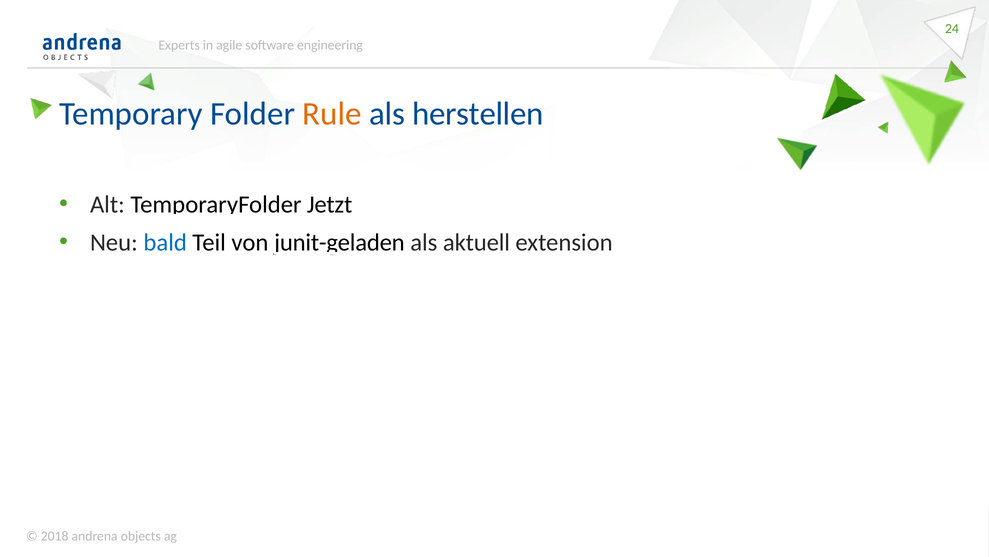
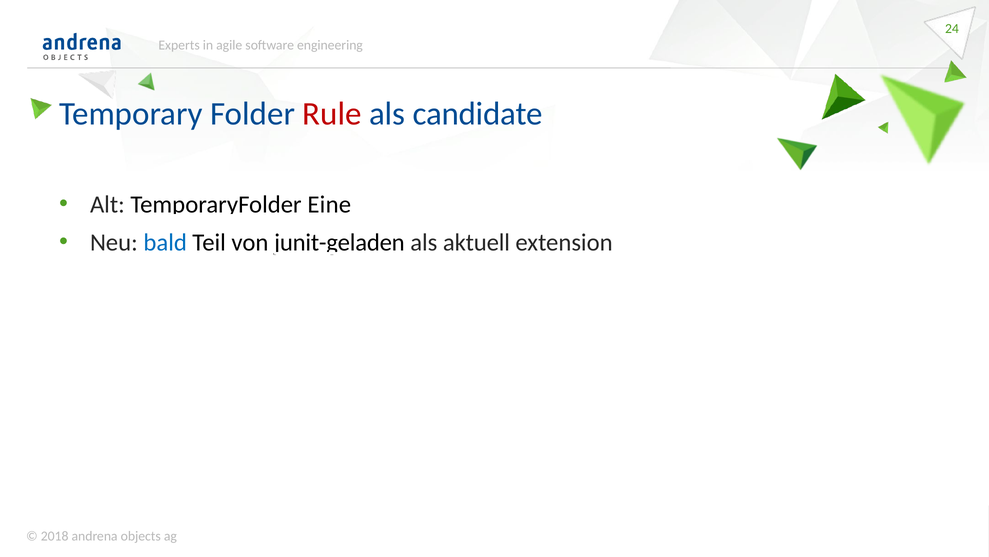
Rule colour: orange -> red
herstellen: herstellen -> candidate
Jetzt: Jetzt -> Eine
